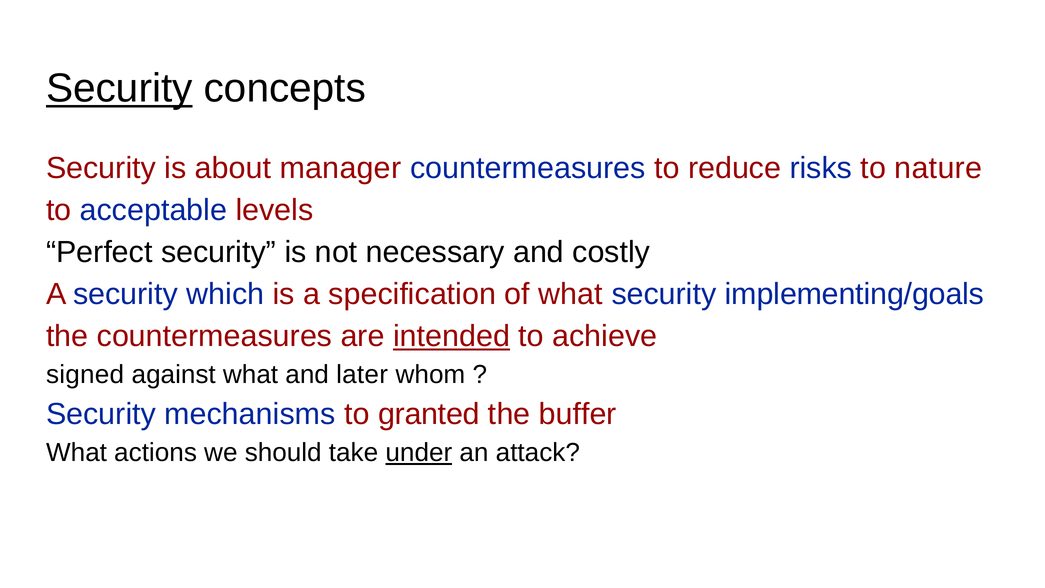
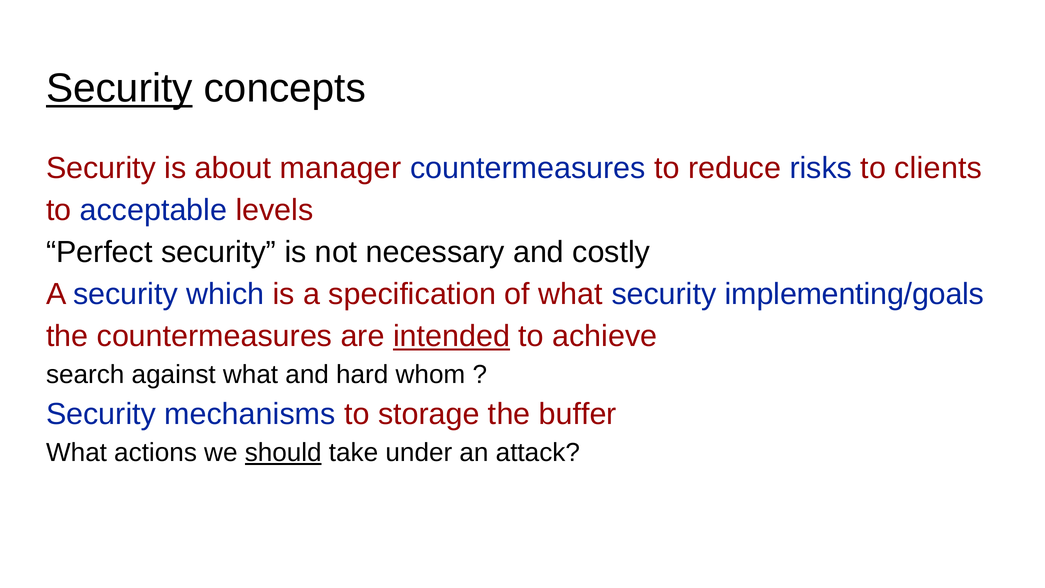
nature: nature -> clients
signed: signed -> search
later: later -> hard
granted: granted -> storage
should underline: none -> present
under underline: present -> none
